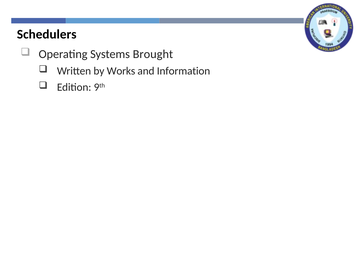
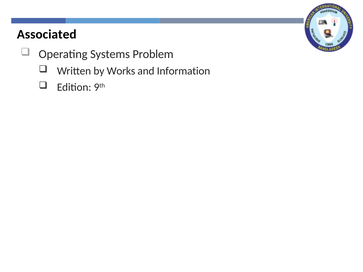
Schedulers: Schedulers -> Associated
Brought: Brought -> Problem
